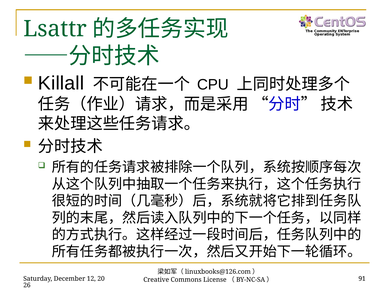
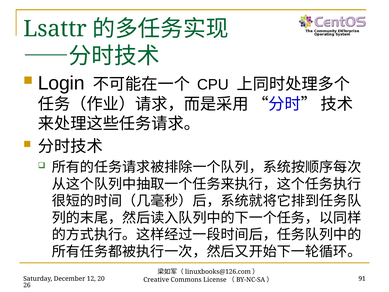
Killall: Killall -> Login
